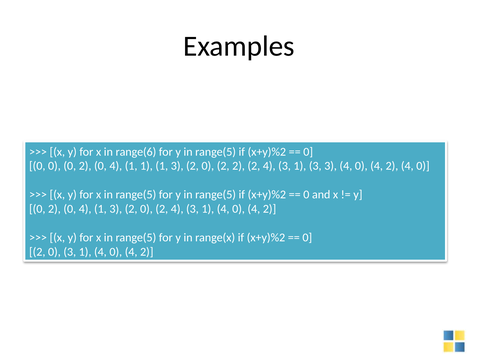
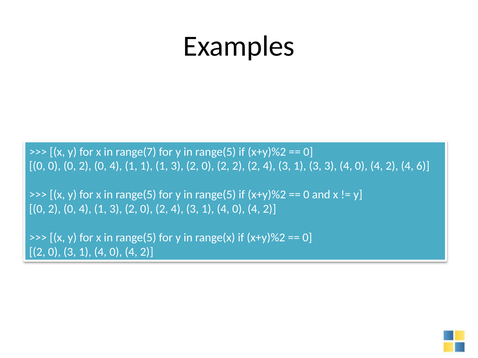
range(6: range(6 -> range(7
2 4 0: 0 -> 6
